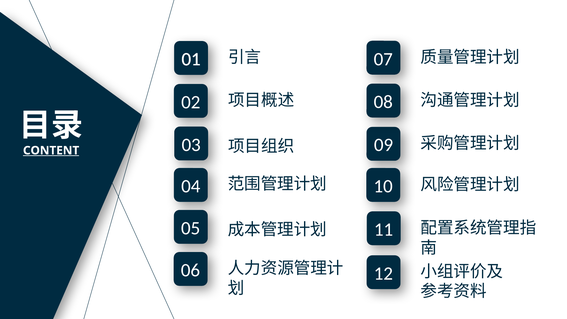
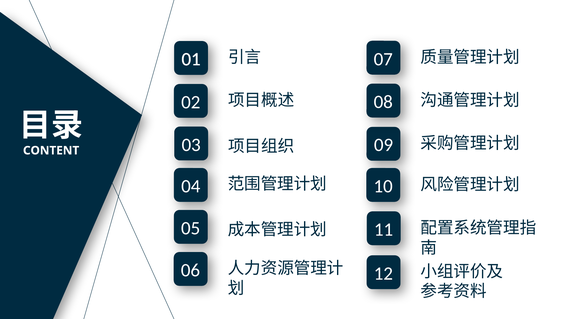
CONTENT underline: present -> none
